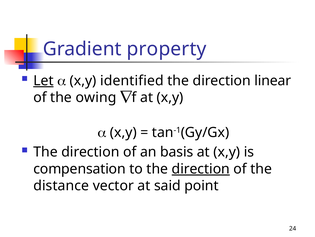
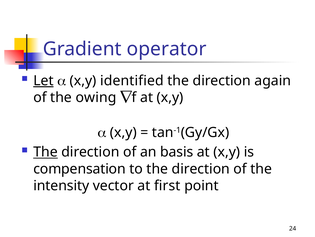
property: property -> operator
linear: linear -> again
The at (46, 152) underline: none -> present
direction at (201, 168) underline: present -> none
distance: distance -> intensity
said: said -> first
